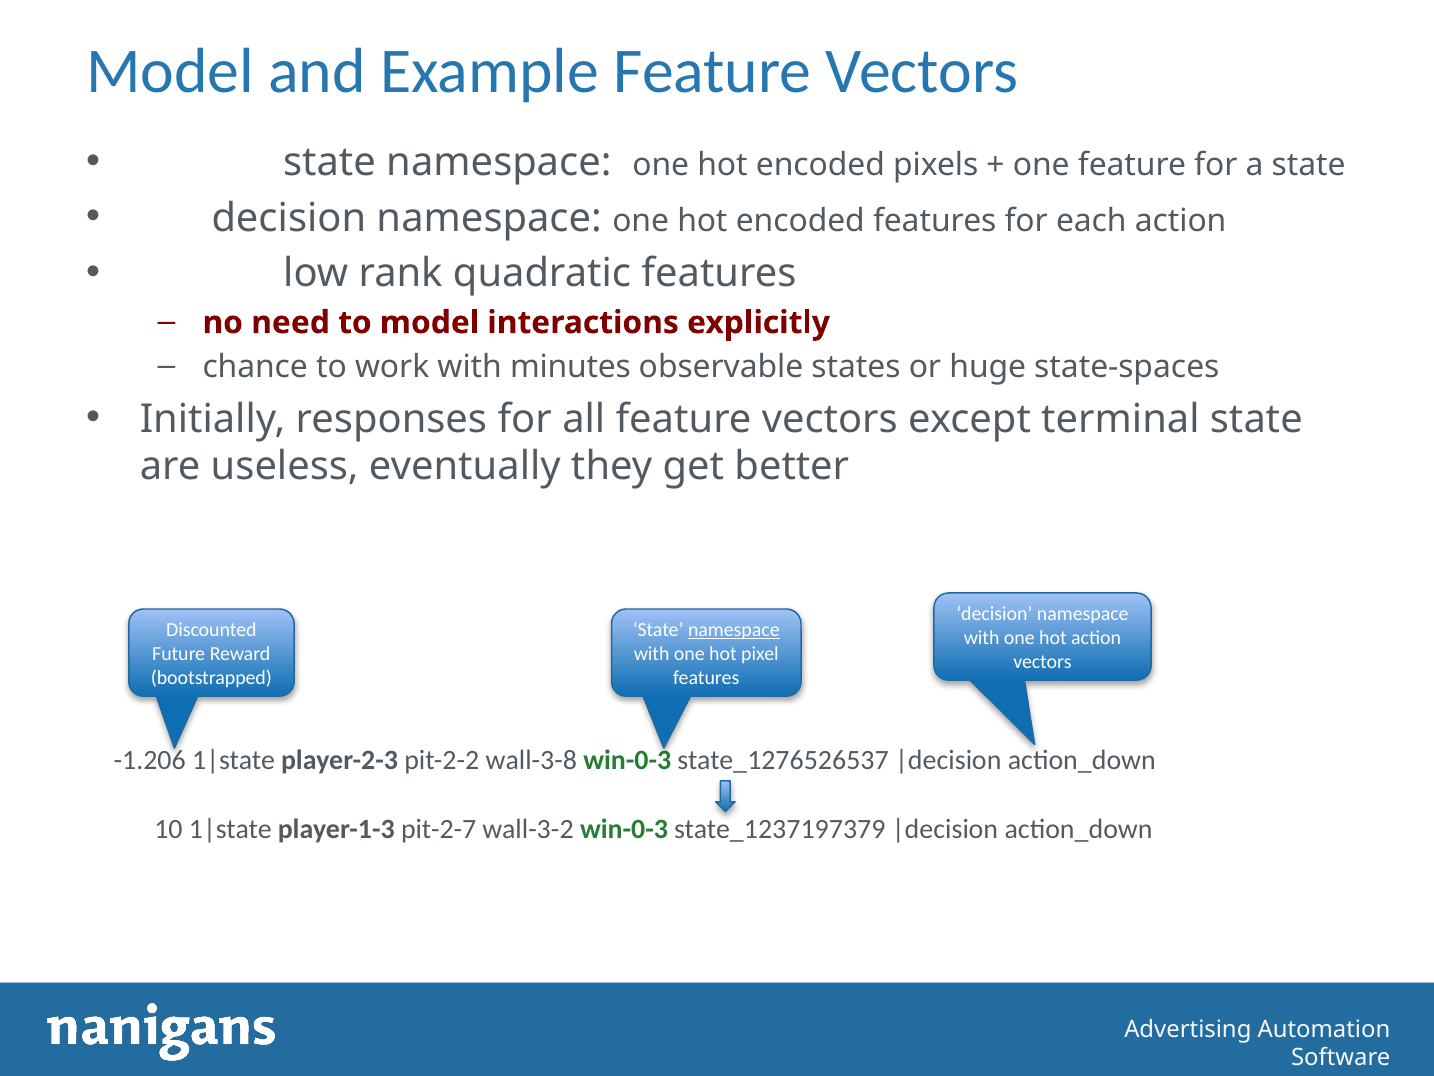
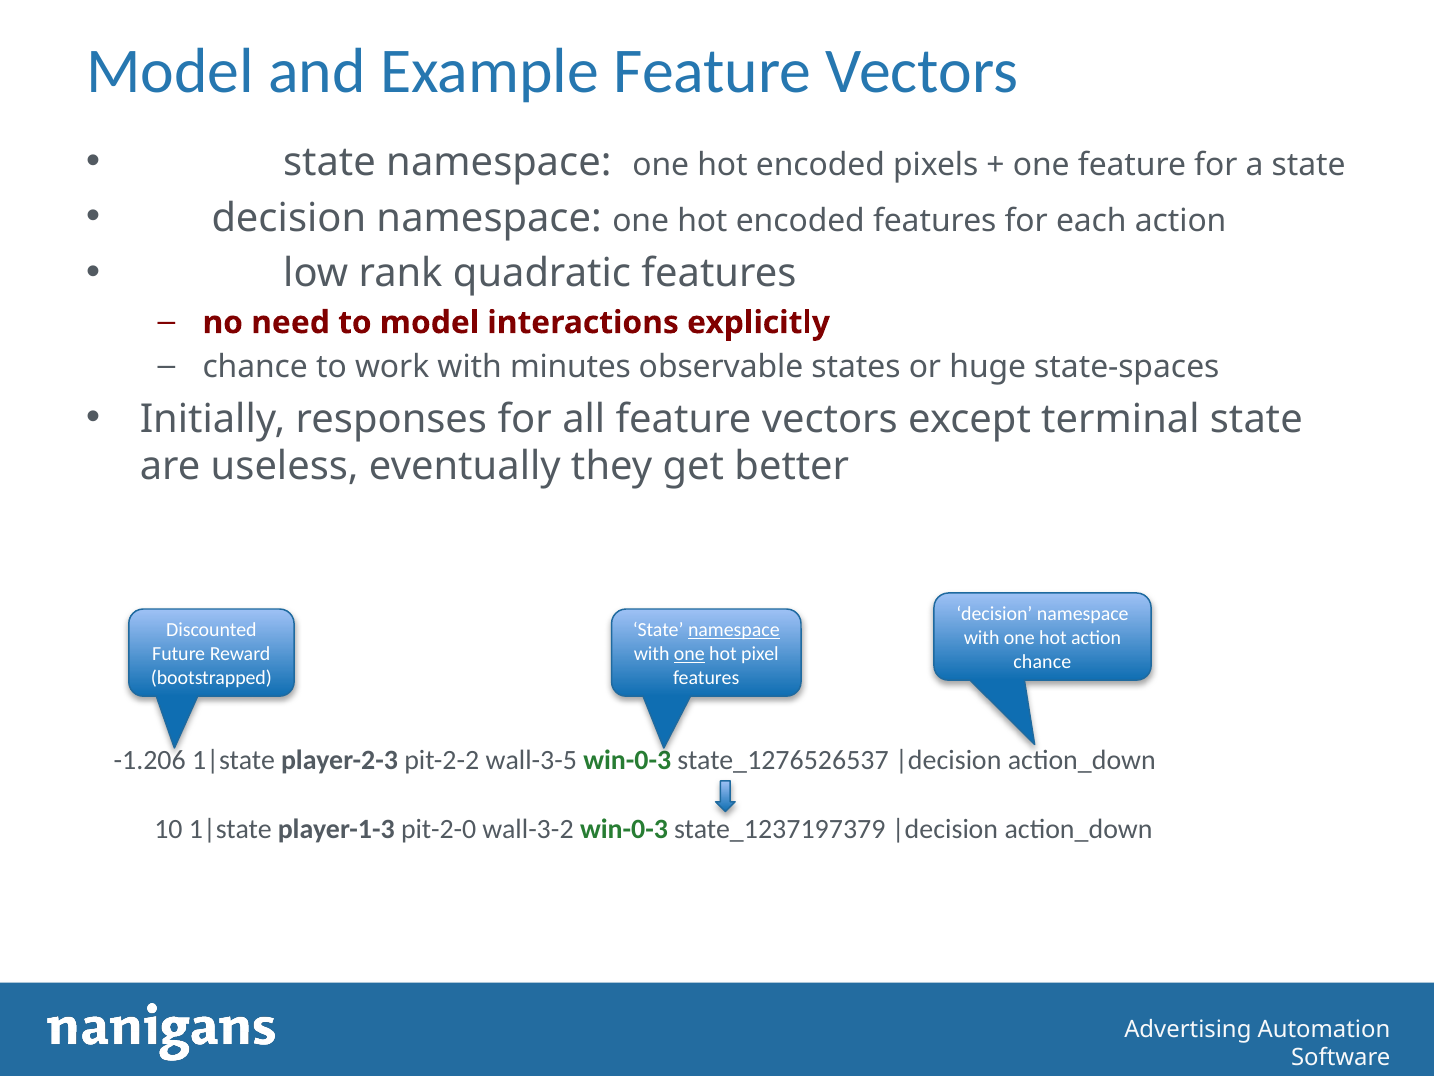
one at (689, 654) underline: none -> present
vectors at (1043, 662): vectors -> chance
wall-3-8: wall-3-8 -> wall-3-5
pit-2-7: pit-2-7 -> pit-2-0
